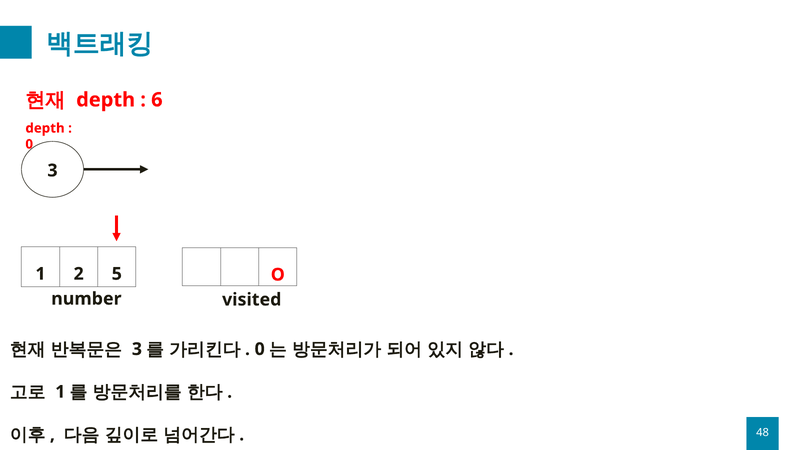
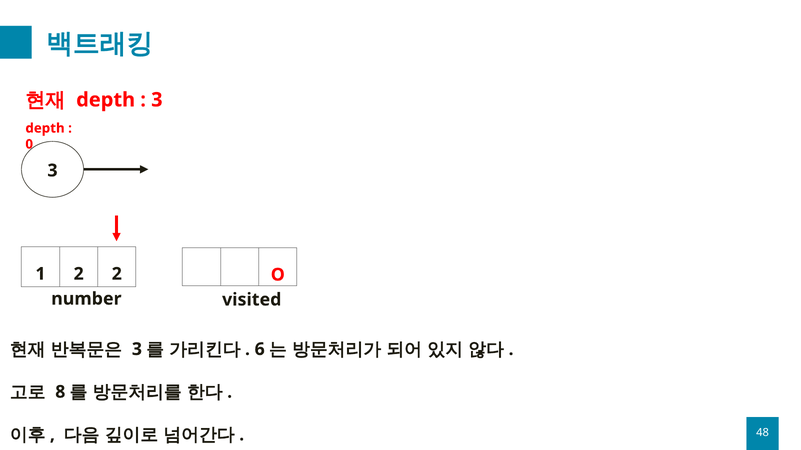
6 at (157, 100): 6 -> 3
2 5: 5 -> 2
0 at (260, 350): 0 -> 6
1 at (60, 392): 1 -> 8
